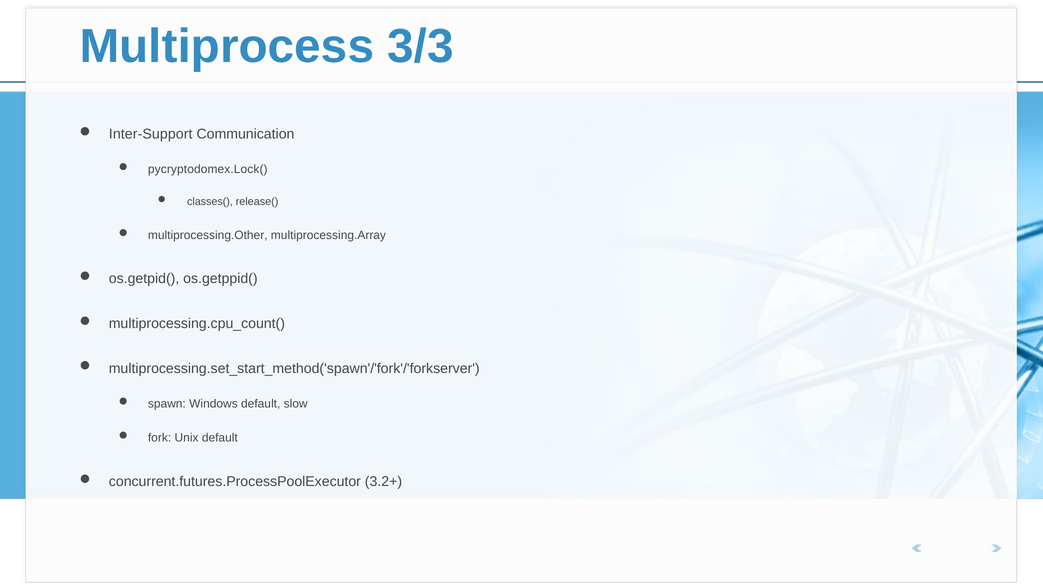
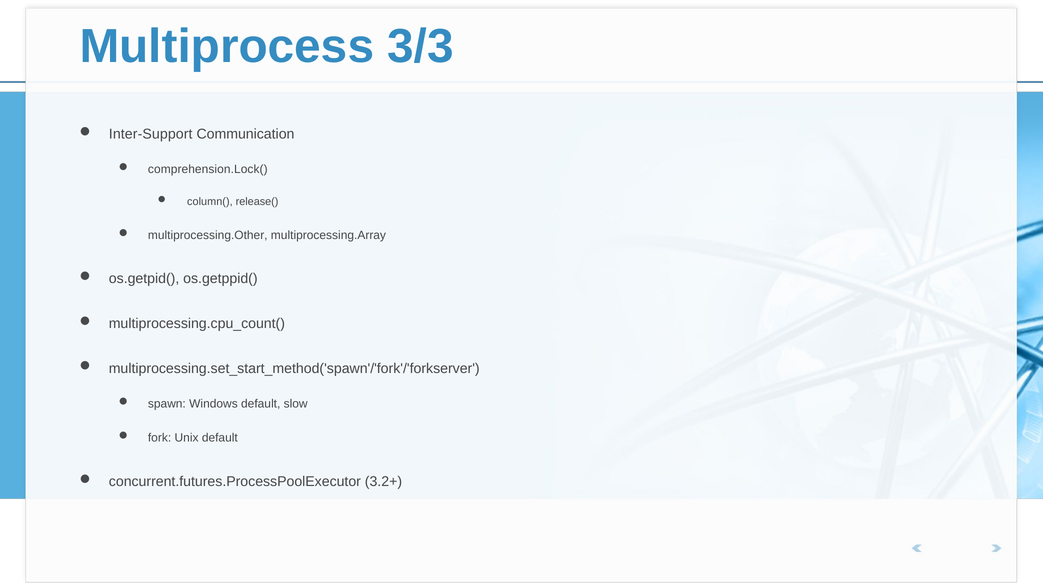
pycryptodomex.Lock(: pycryptodomex.Lock( -> comprehension.Lock(
classes(: classes( -> column(
